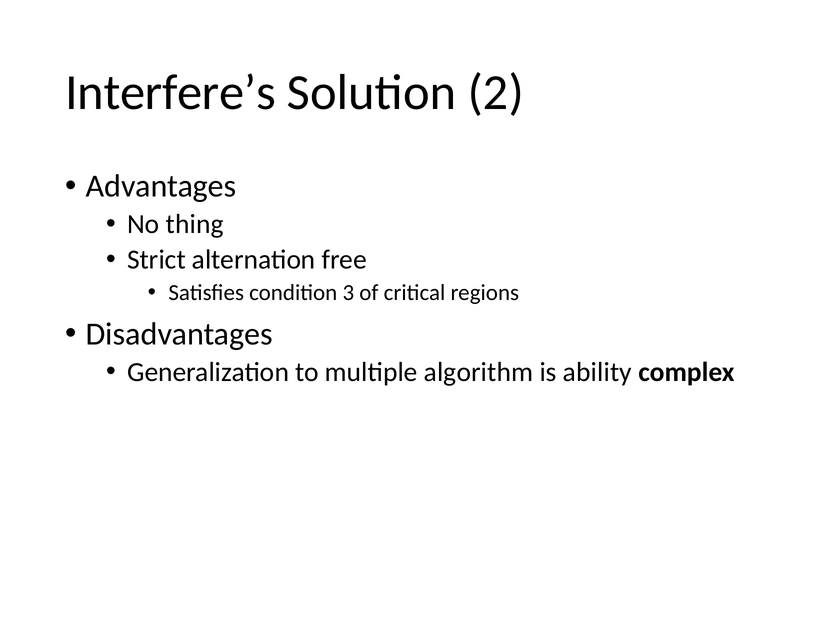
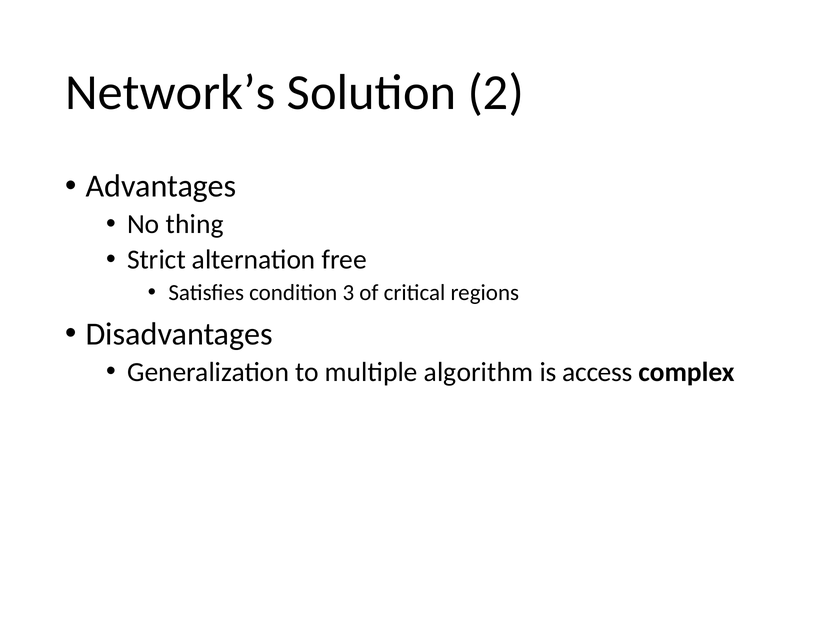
Interfere’s: Interfere’s -> Network’s
ability: ability -> access
